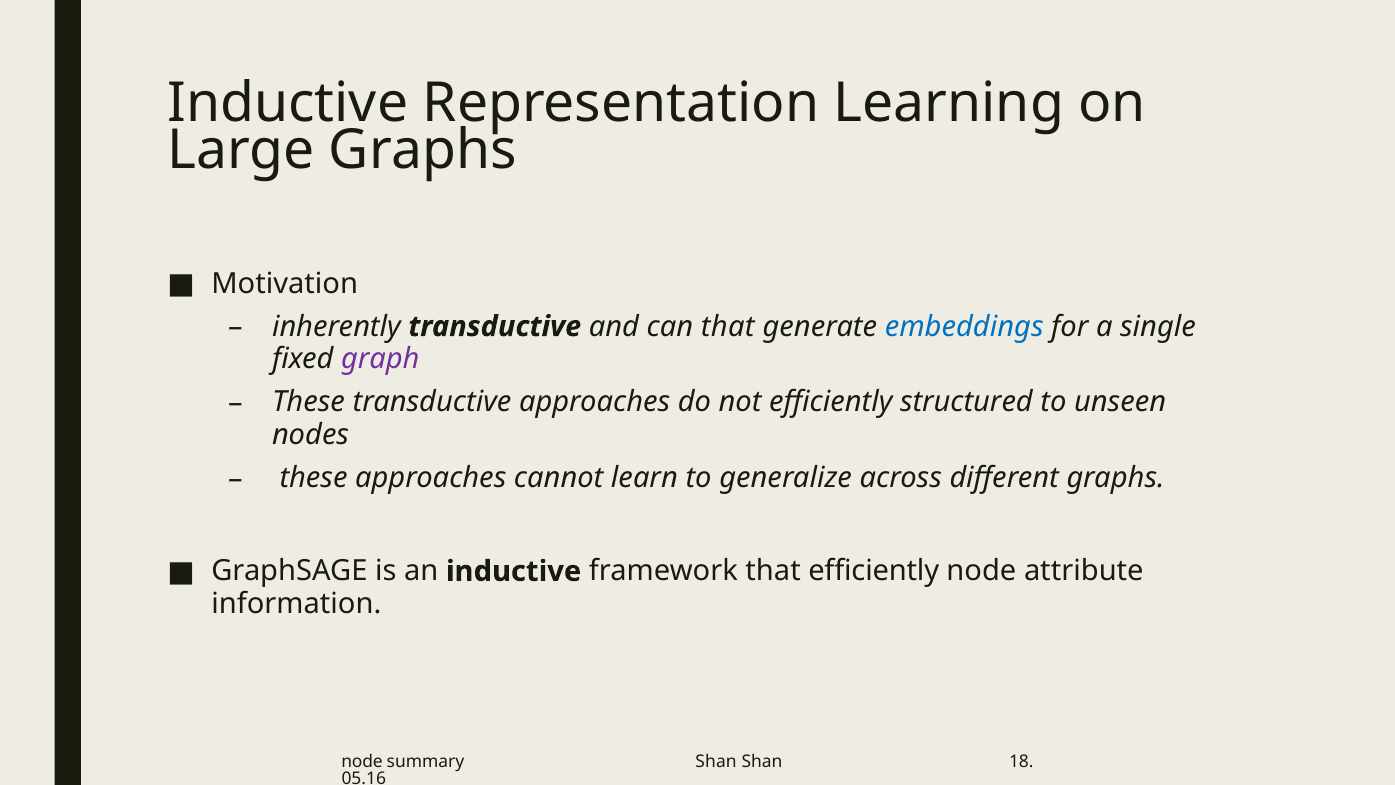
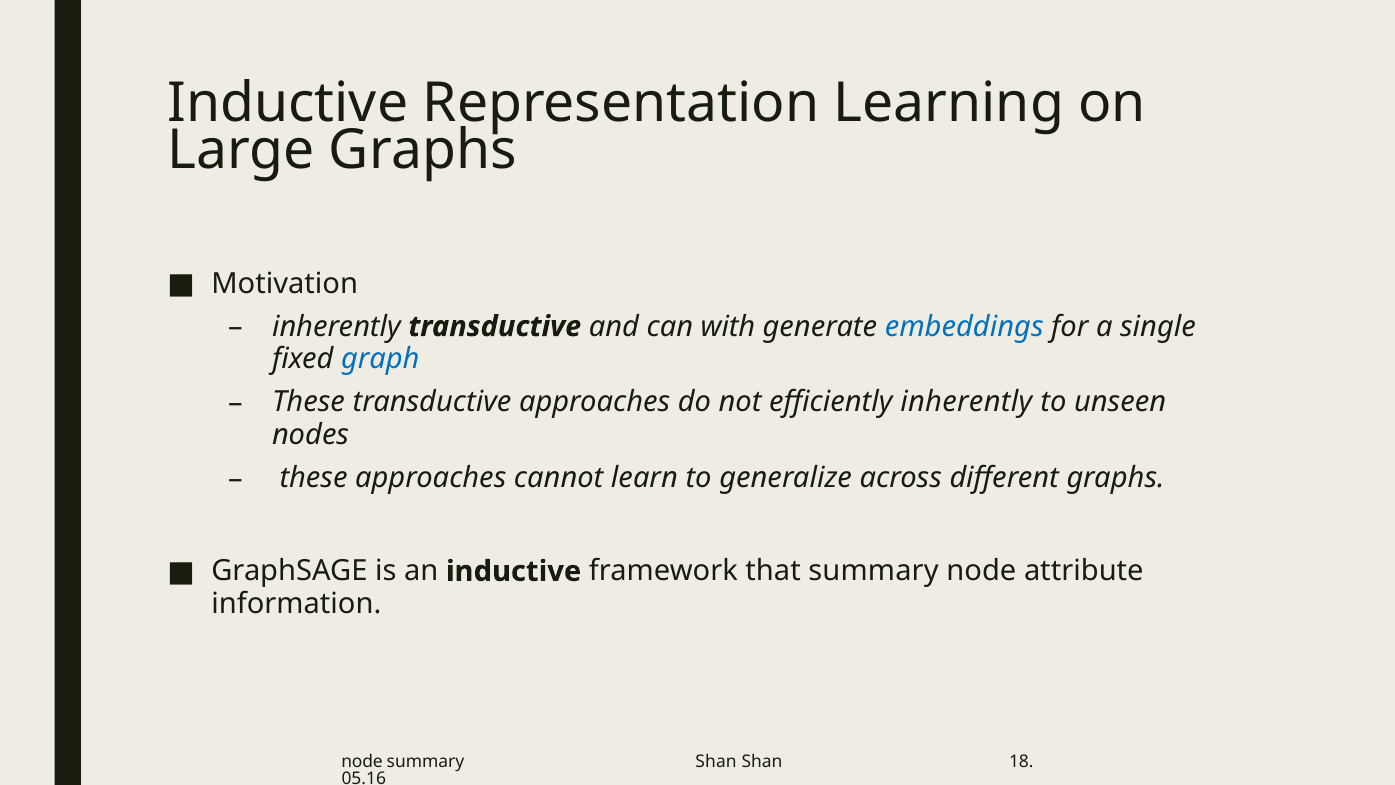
can that: that -> with
graph colour: purple -> blue
efficiently structured: structured -> inherently
that efficiently: efficiently -> summary
